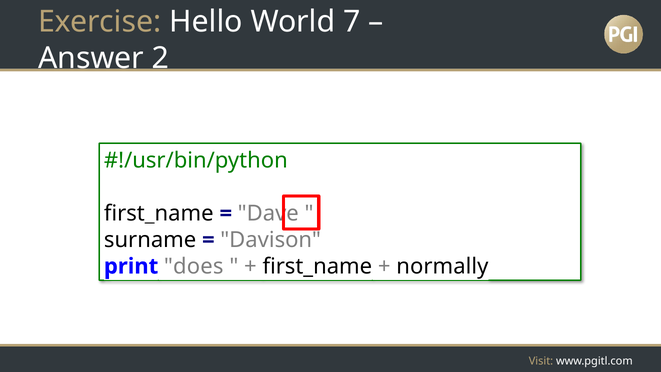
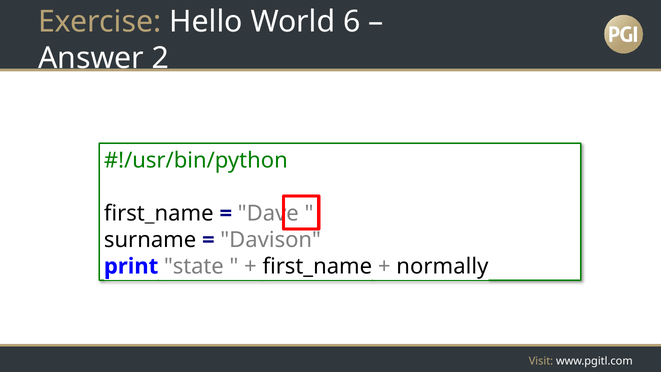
7: 7 -> 6
does: does -> state
